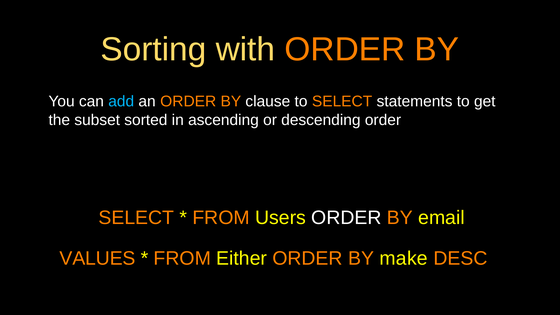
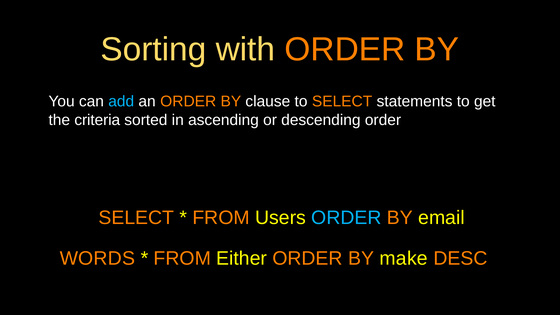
subset: subset -> criteria
ORDER at (346, 218) colour: white -> light blue
VALUES: VALUES -> WORDS
